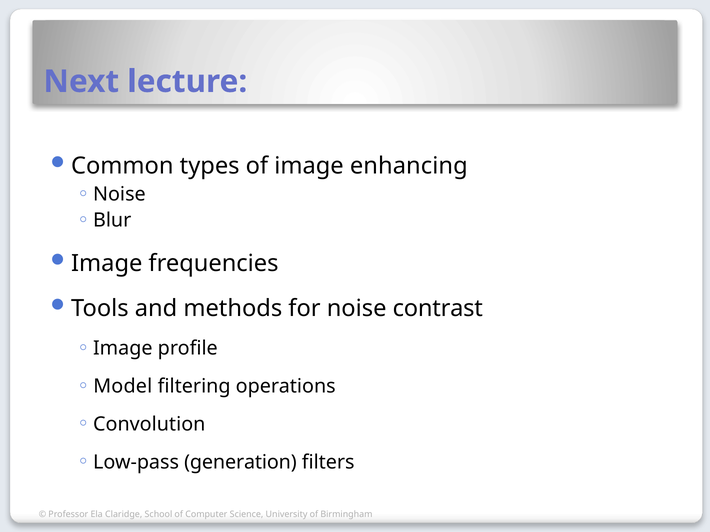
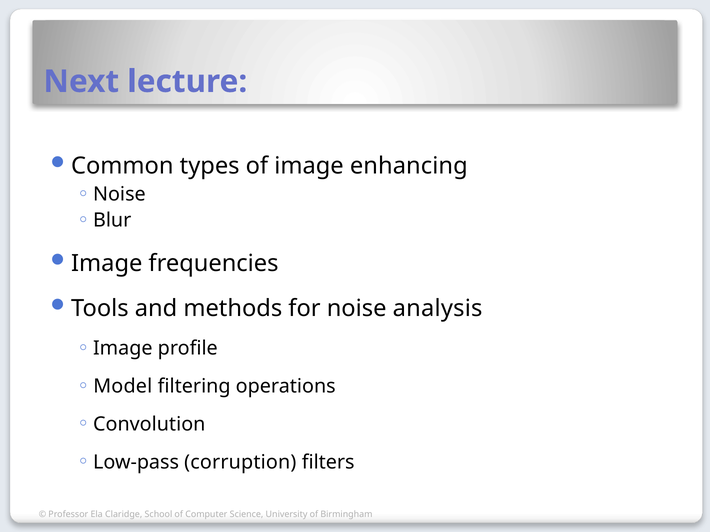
contrast: contrast -> analysis
generation: generation -> corruption
